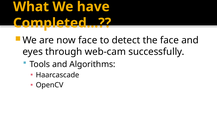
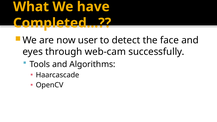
now face: face -> user
